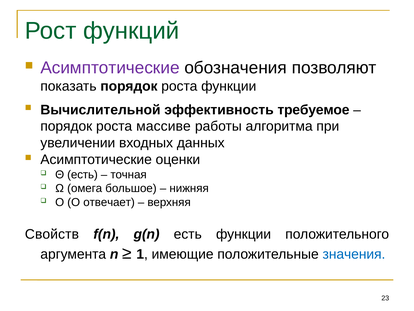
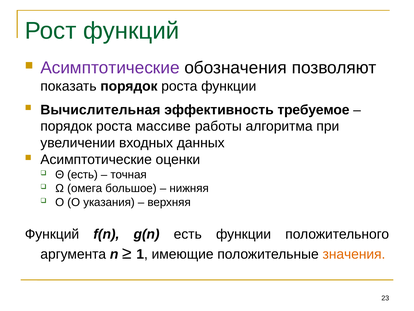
Вычислительной: Вычислительной -> Вычислительная
отвечает: отвечает -> указания
Свойств at (52, 234): Свойств -> Функций
значения colour: blue -> orange
